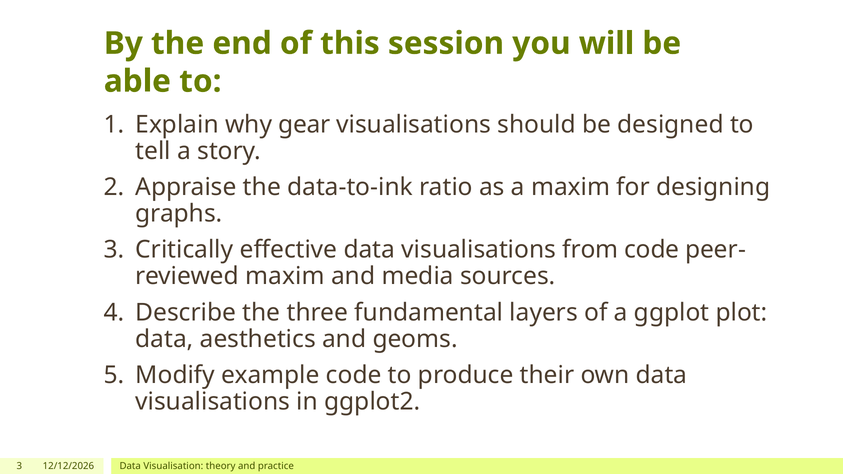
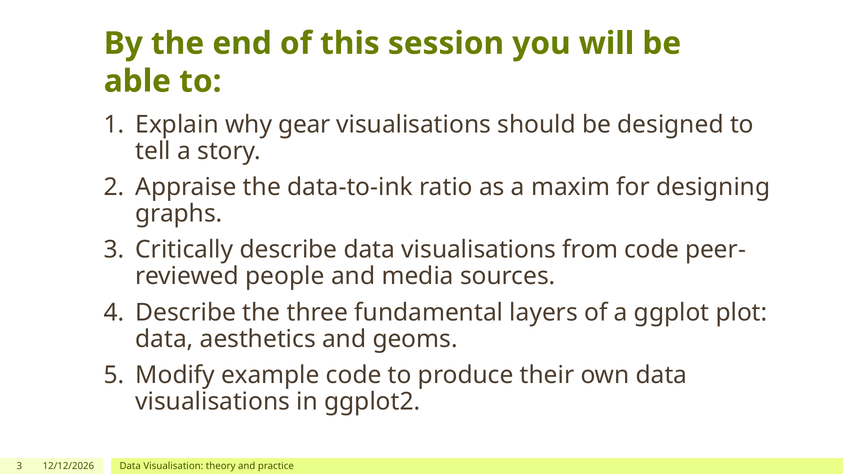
Critically effective: effective -> describe
maxim at (285, 276): maxim -> people
